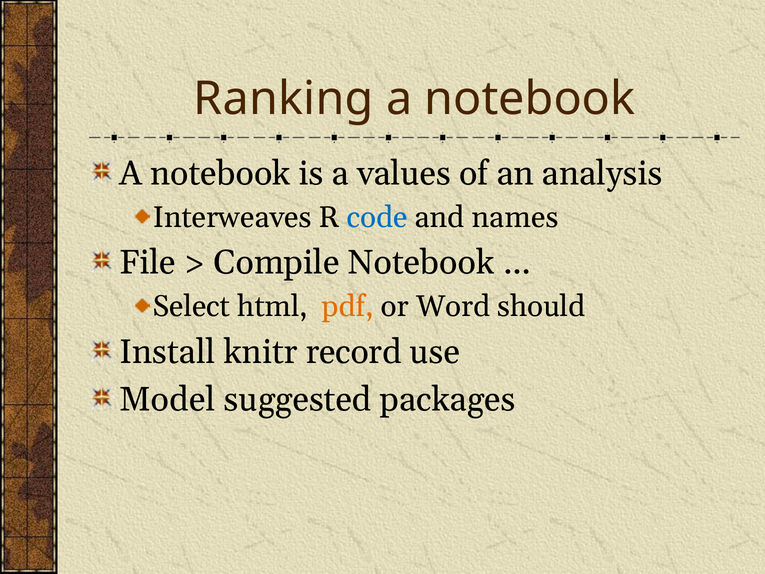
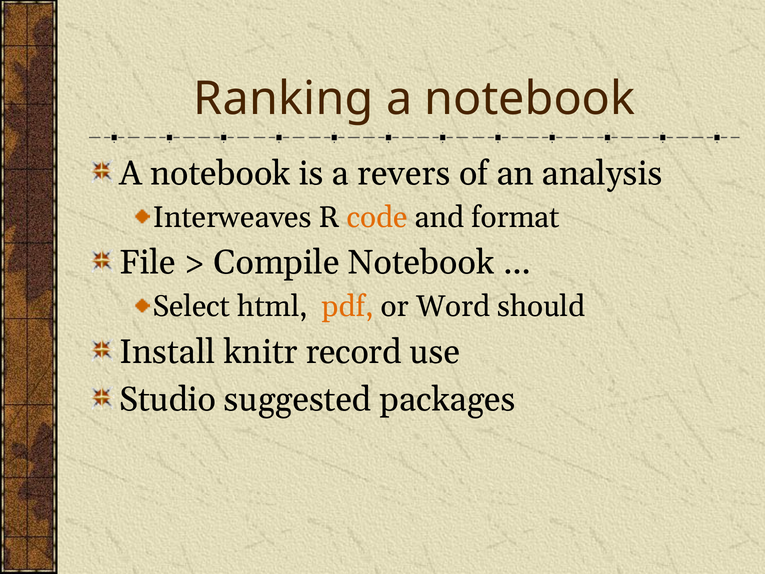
values: values -> revers
code colour: blue -> orange
names: names -> format
Model: Model -> Studio
